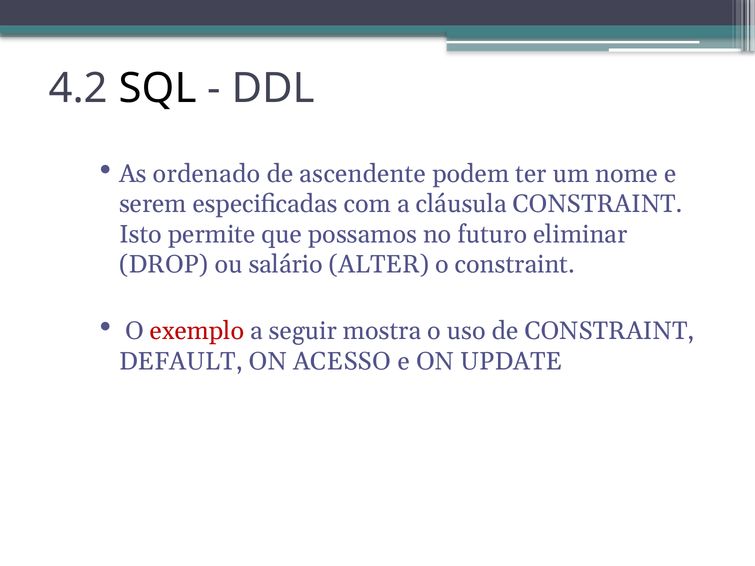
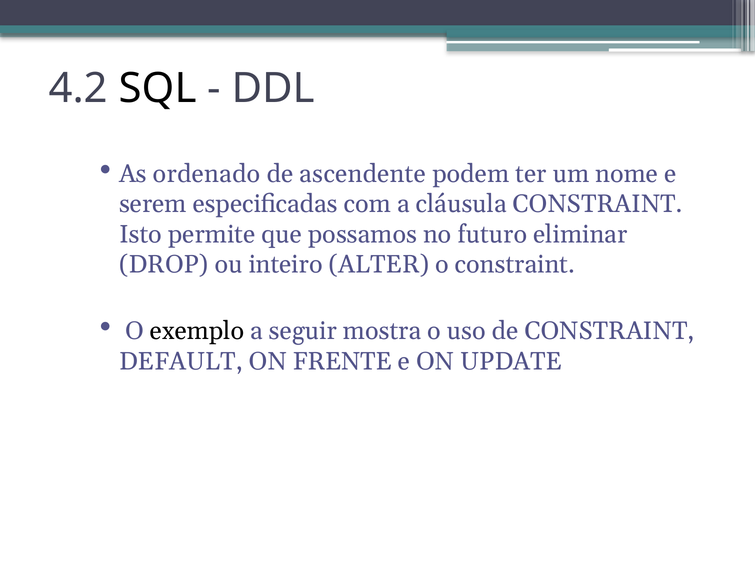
salário: salário -> inteiro
exemplo colour: red -> black
ACESSO: ACESSO -> FRENTE
